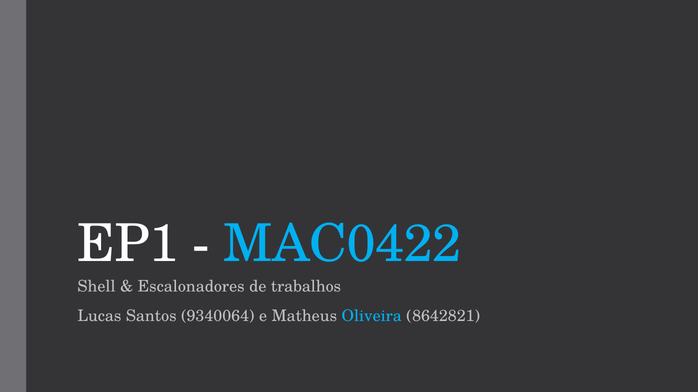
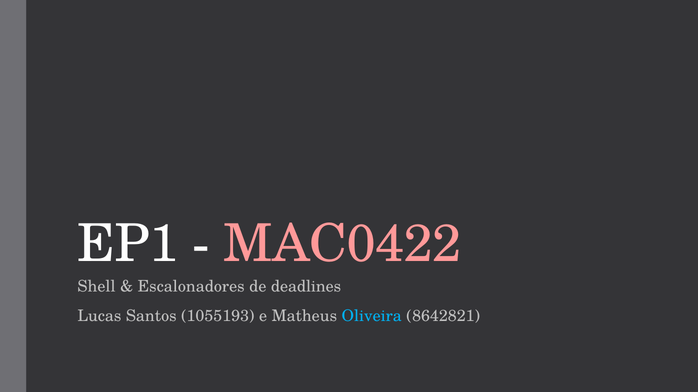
MAC0422 colour: light blue -> pink
trabalhos: trabalhos -> deadlines
9340064: 9340064 -> 1055193
